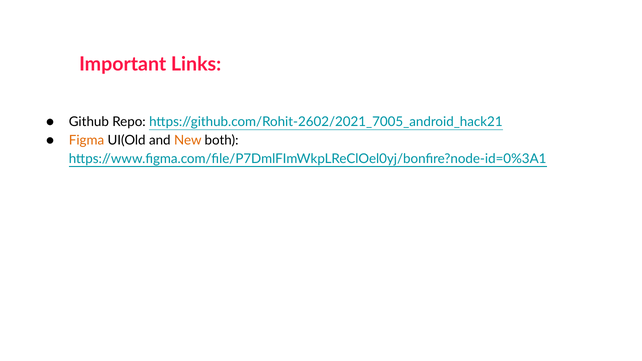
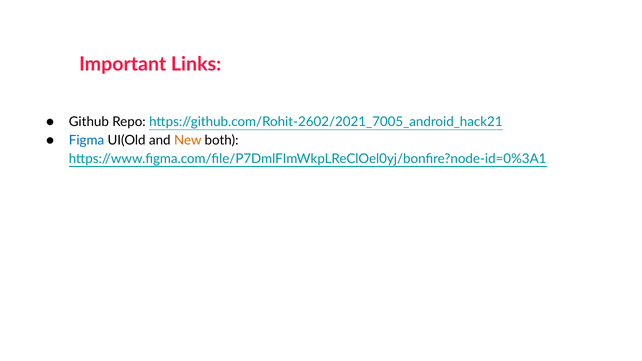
Figma colour: orange -> blue
